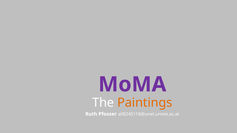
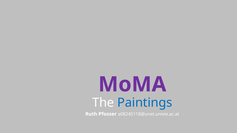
Paintings colour: orange -> blue
